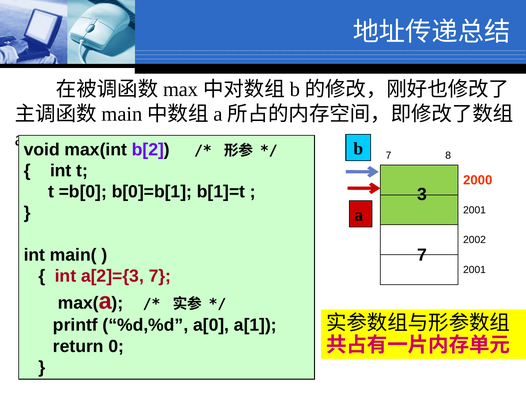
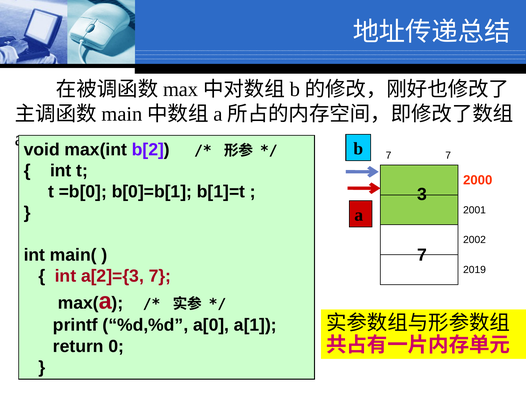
7 8: 8 -> 7
2001 at (475, 269): 2001 -> 2019
